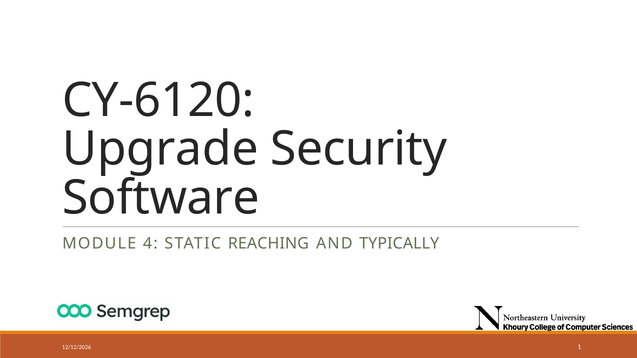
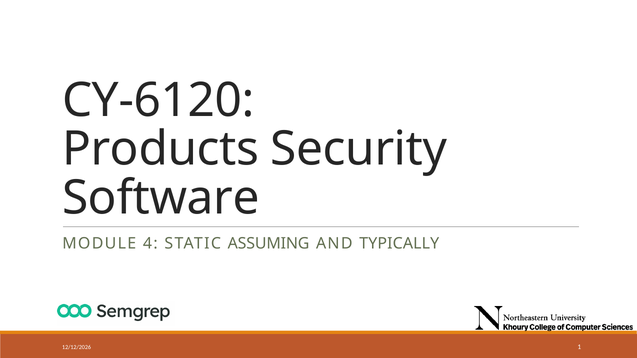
Upgrade: Upgrade -> Products
REACHING: REACHING -> ASSUMING
